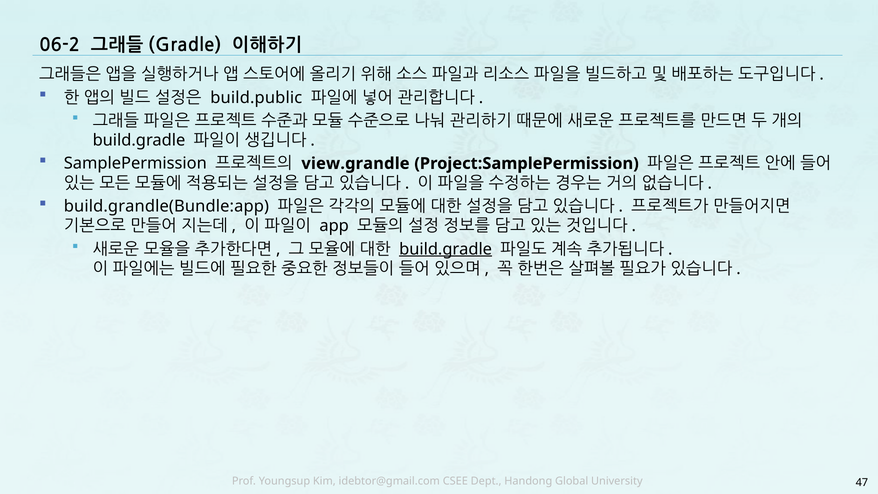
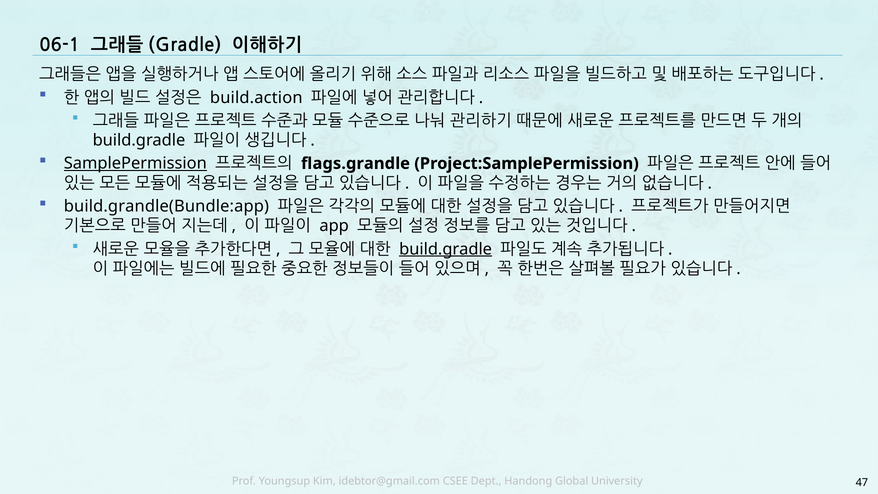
06-2: 06-2 -> 06-1
build.public: build.public -> build.action
SamplePermission underline: none -> present
view.grandle: view.grandle -> flags.grandle
